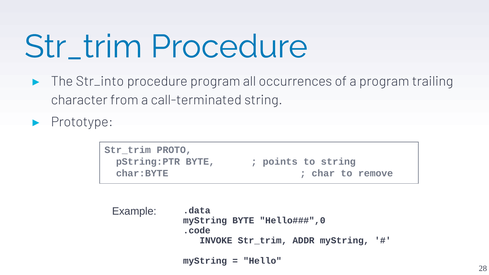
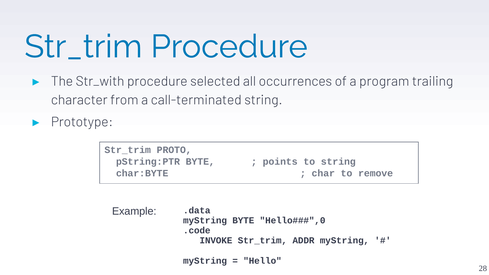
Str_into: Str_into -> Str_with
procedure program: program -> selected
